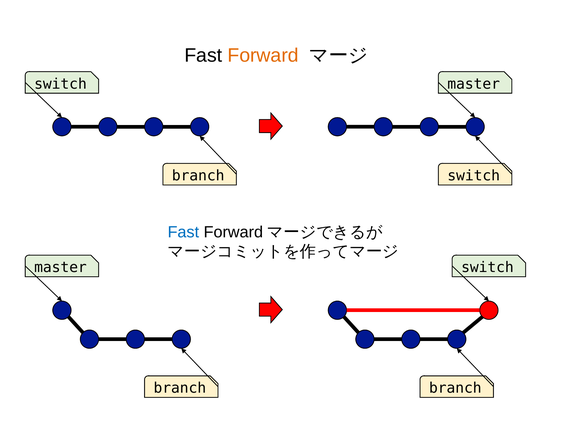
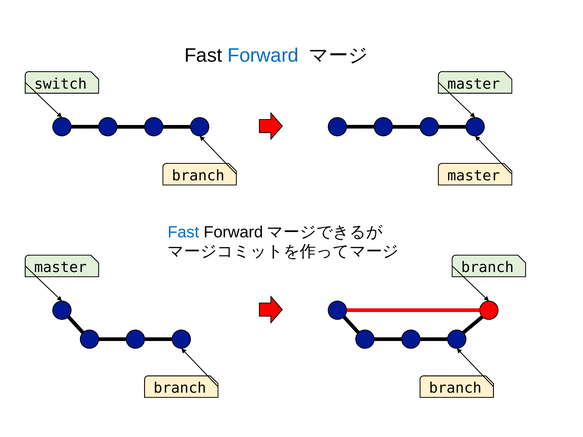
Forward colour: orange -> blue
switch at (474, 176): switch -> master
switch at (487, 268): switch -> branch
